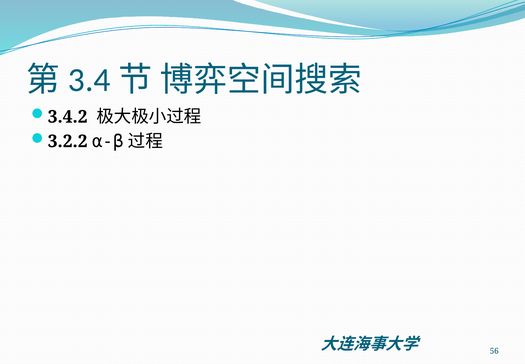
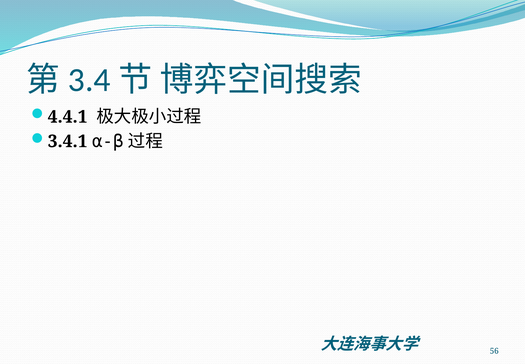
3.4.2: 3.4.2 -> 4.4.1
3.2.2: 3.2.2 -> 3.4.1
